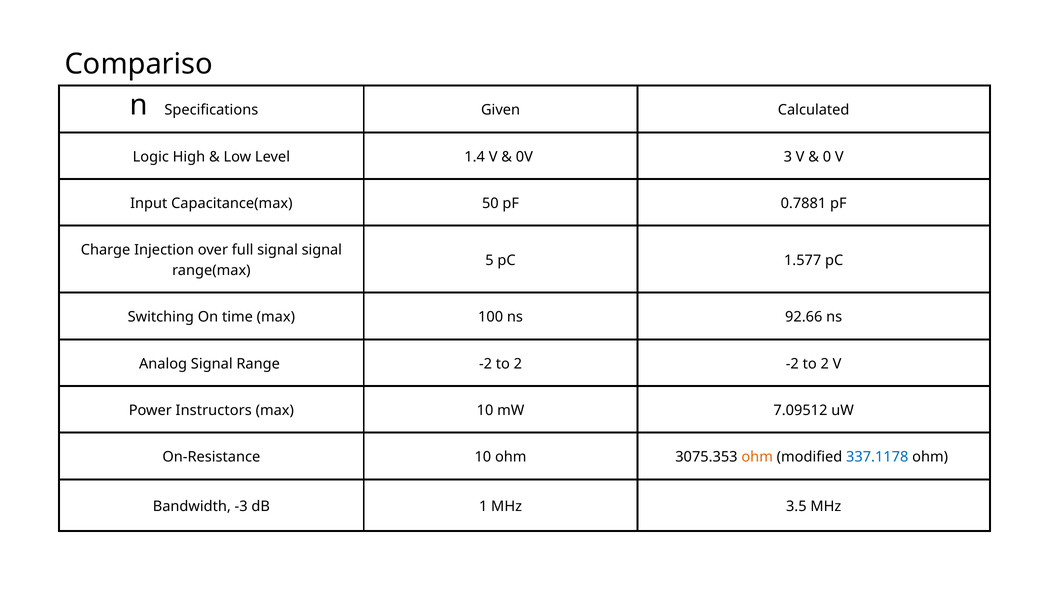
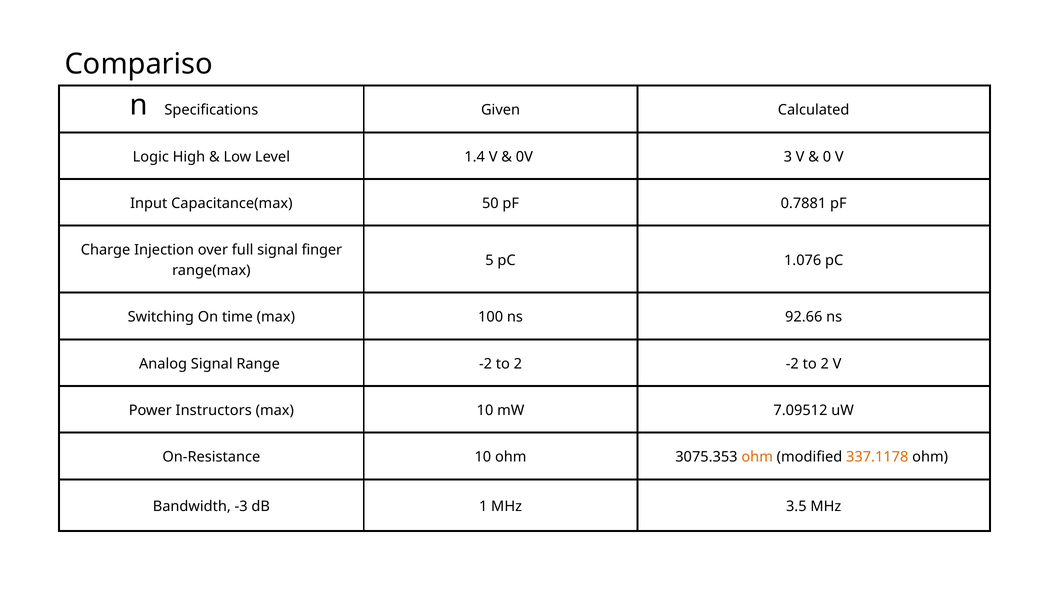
signal signal: signal -> finger
1.577: 1.577 -> 1.076
337.1178 colour: blue -> orange
